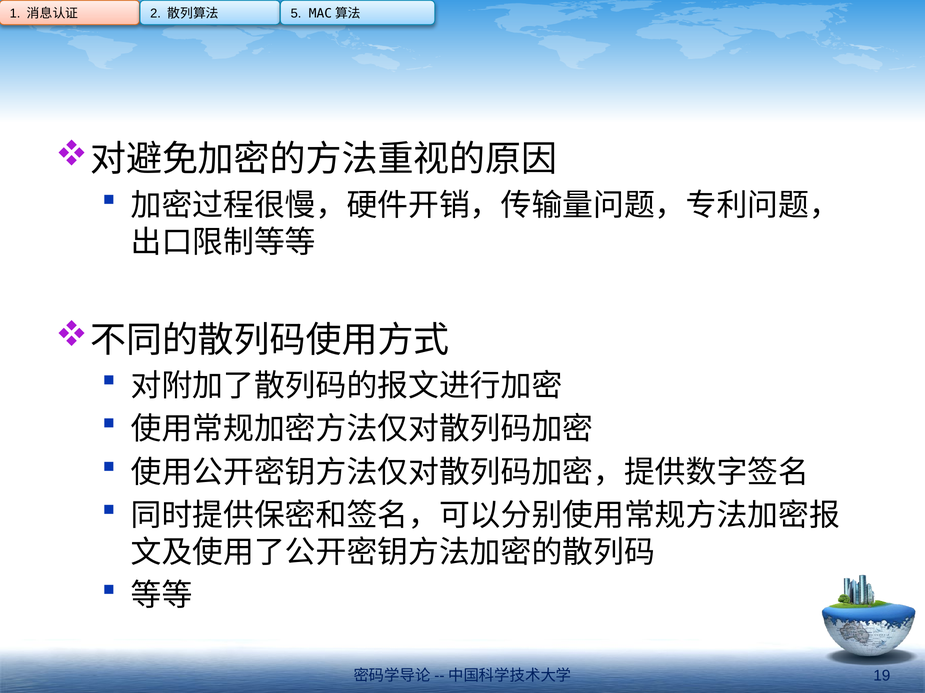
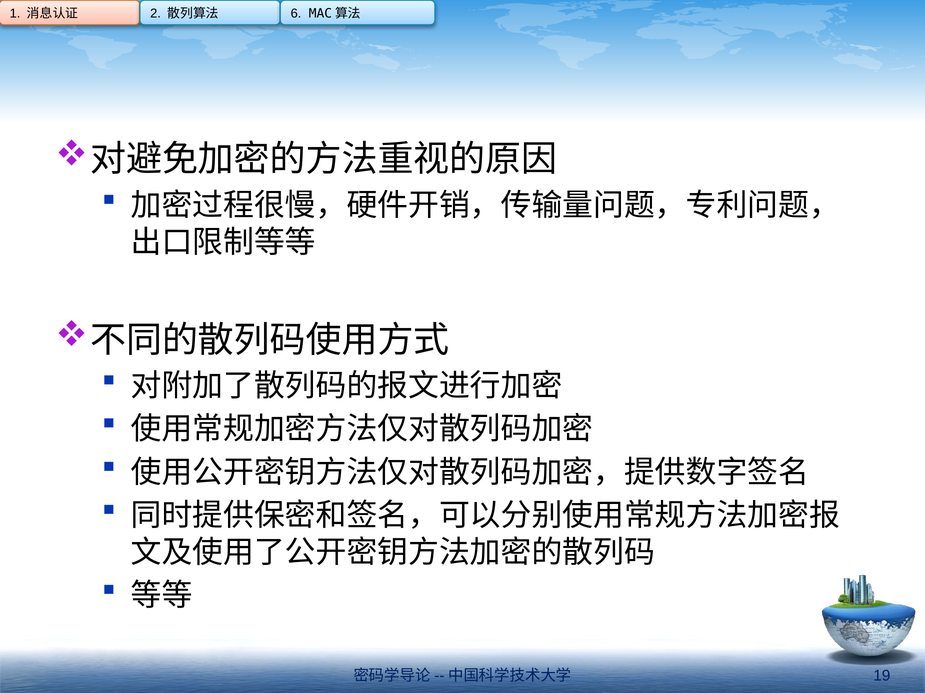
5: 5 -> 6
